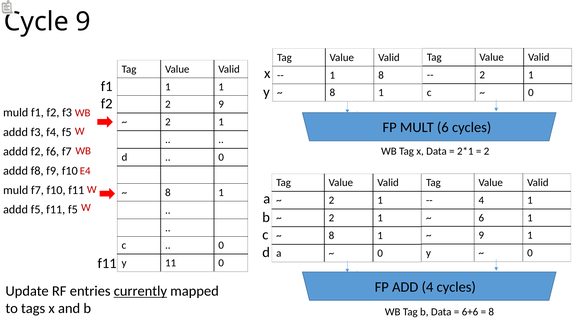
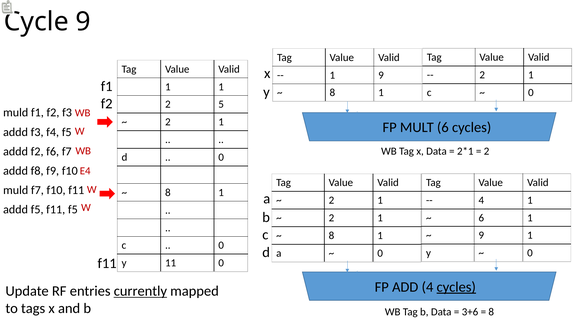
1 8: 8 -> 9
2 9: 9 -> 5
cycles at (456, 287) underline: none -> present
6+6: 6+6 -> 3+6
